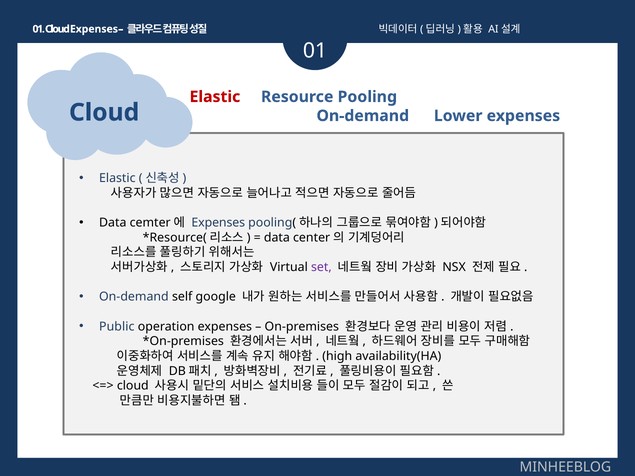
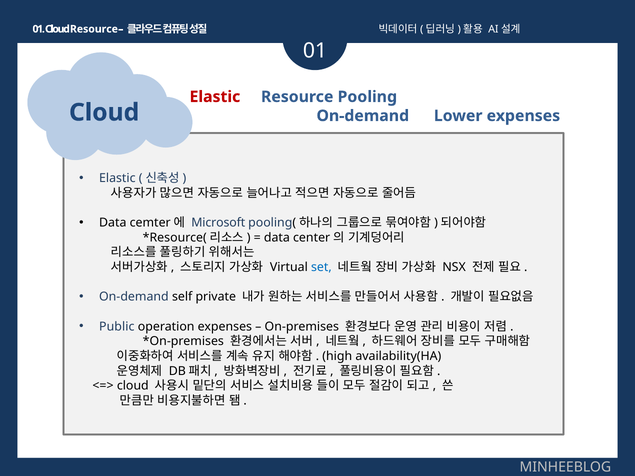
Cloud Expenses: Expenses -> Resource
Expenses at (218, 223): Expenses -> Microsoft
set colour: purple -> blue
google: google -> private
